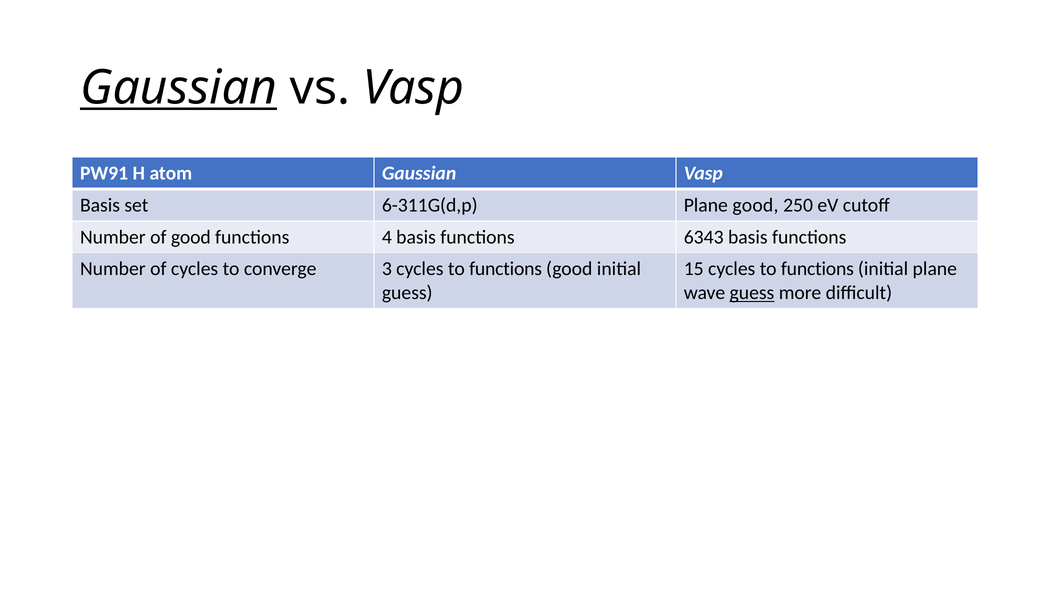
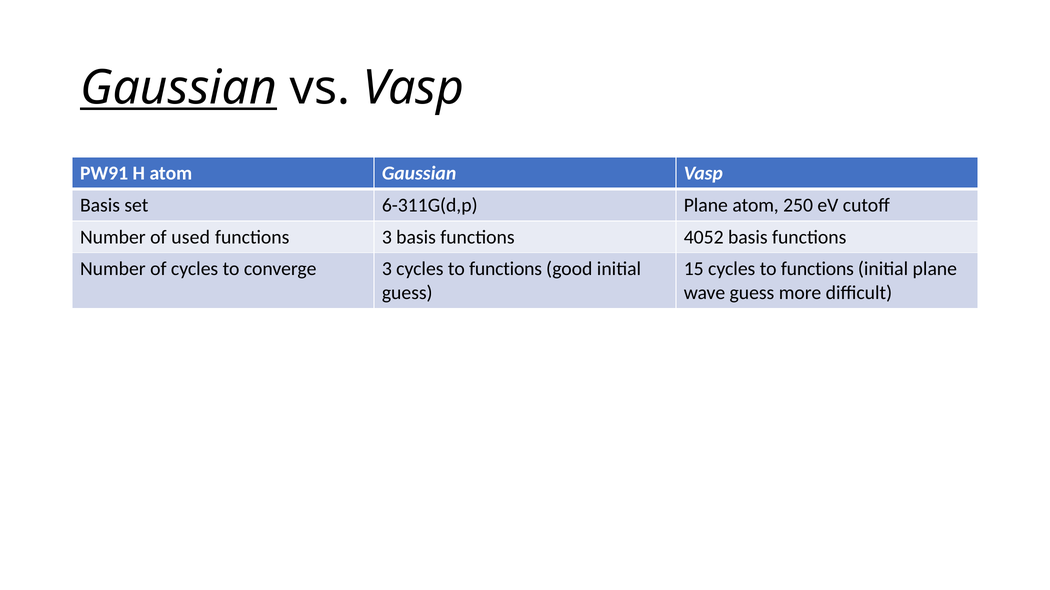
Plane good: good -> atom
of good: good -> used
functions 4: 4 -> 3
6343: 6343 -> 4052
guess at (752, 293) underline: present -> none
